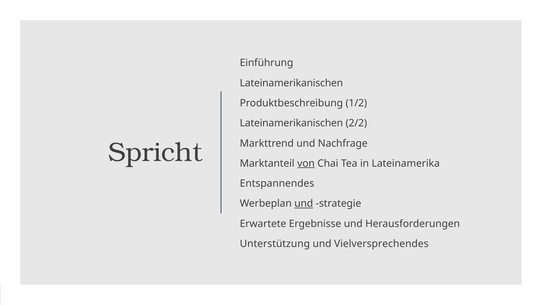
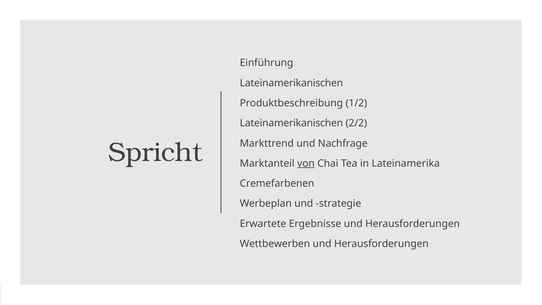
Entspannendes: Entspannendes -> Cremefarbenen
und at (304, 204) underline: present -> none
Unterstützung: Unterstützung -> Wettbewerben
Vielversprechendes at (381, 244): Vielversprechendes -> Herausforderungen
